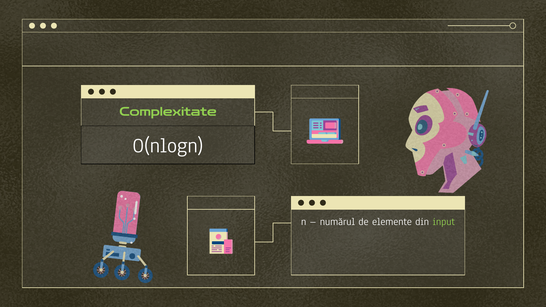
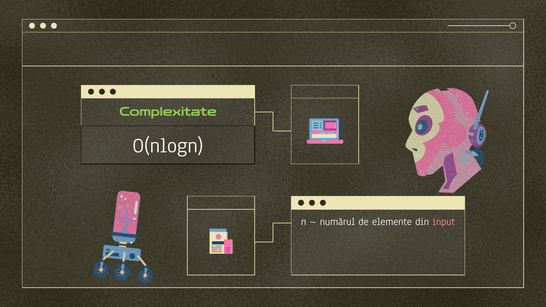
input colour: light green -> pink
